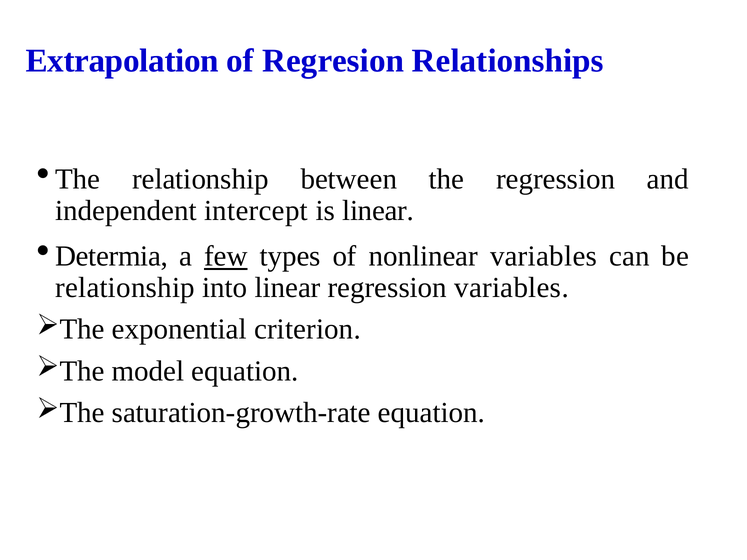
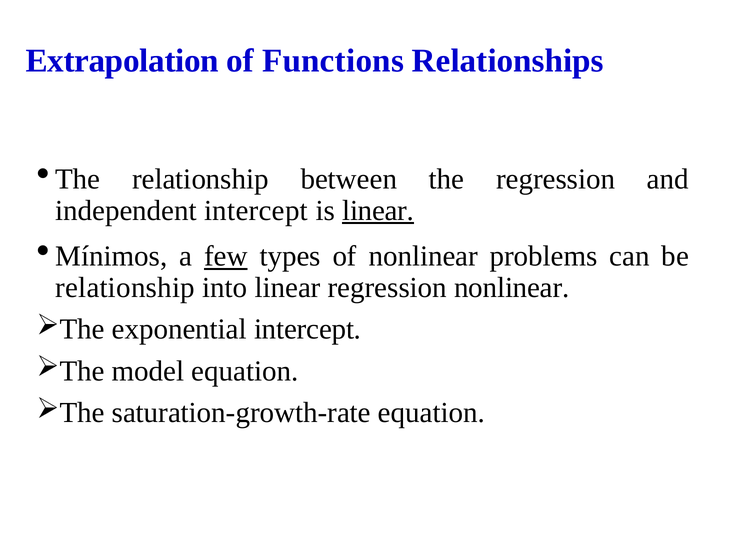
Regresion: Regresion -> Functions
linear at (378, 211) underline: none -> present
Determia: Determia -> Mínimos
nonlinear variables: variables -> problems
regression variables: variables -> nonlinear
exponential criterion: criterion -> intercept
